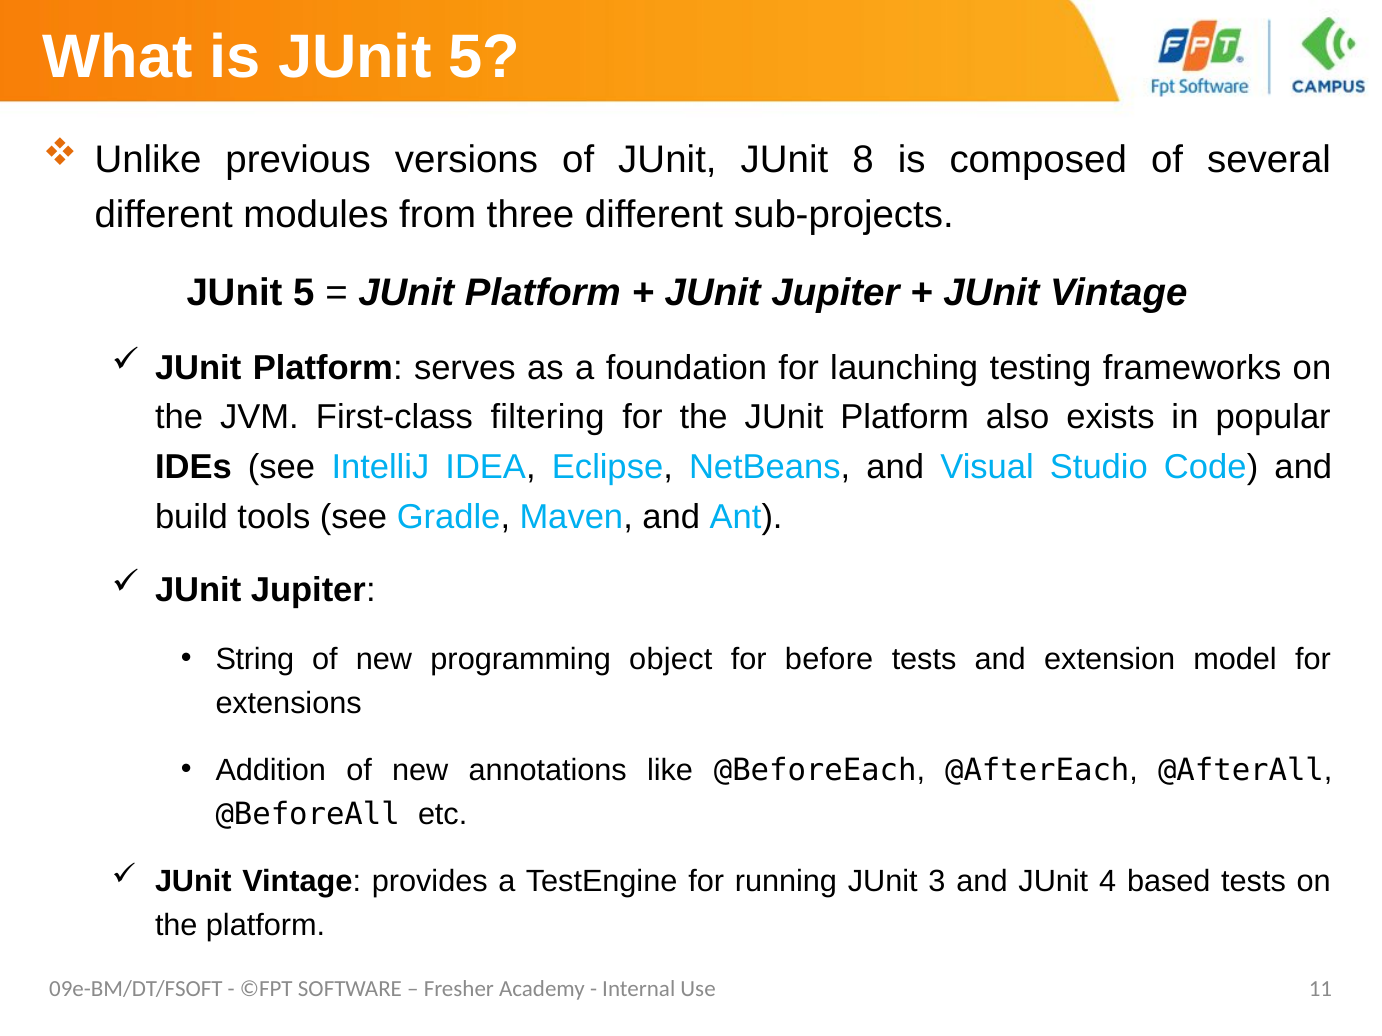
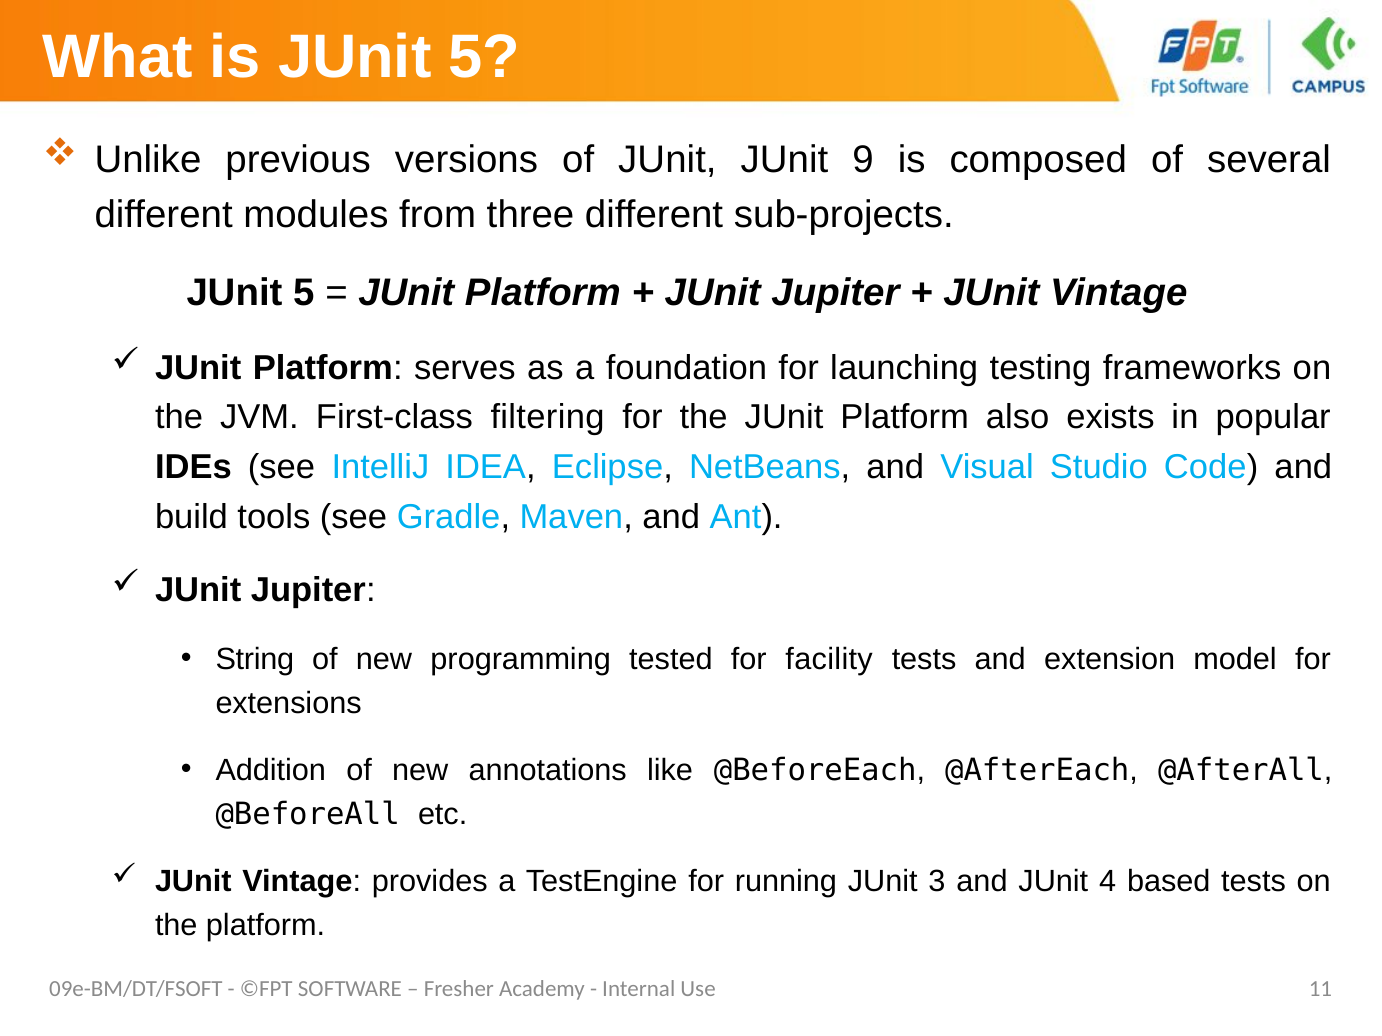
8: 8 -> 9
object: object -> tested
before: before -> facility
